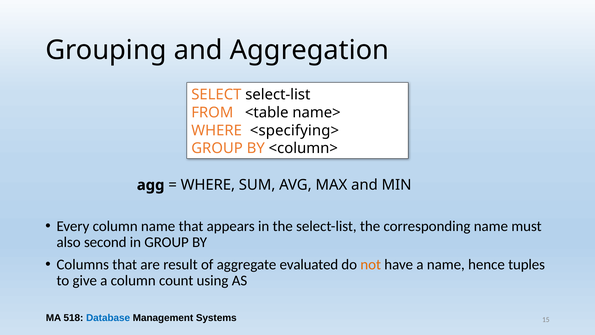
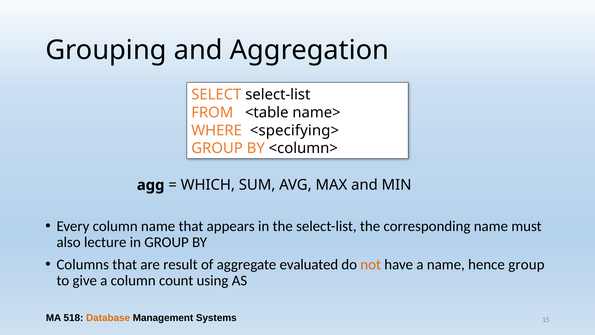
WHERE at (208, 185): WHERE -> WHICH
second: second -> lecture
hence tuples: tuples -> group
Database colour: blue -> orange
